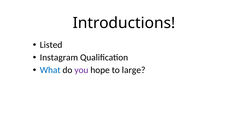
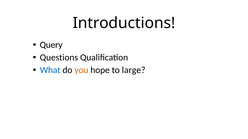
Listed: Listed -> Query
Instagram: Instagram -> Questions
you colour: purple -> orange
